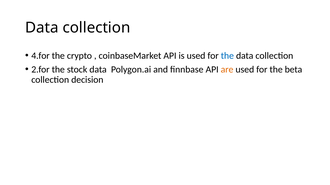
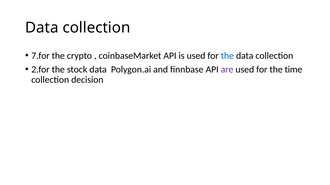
4.for: 4.for -> 7.for
are colour: orange -> purple
beta: beta -> time
